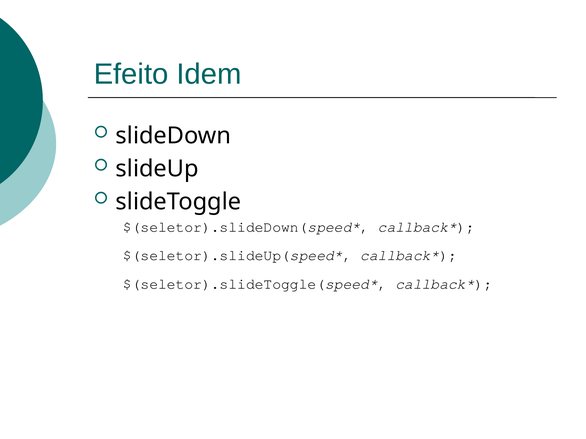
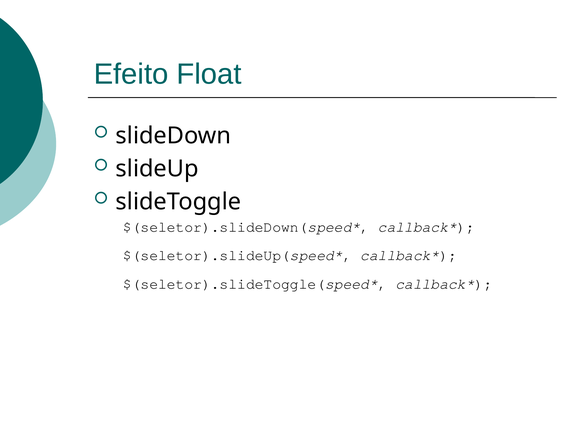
Idem: Idem -> Float
